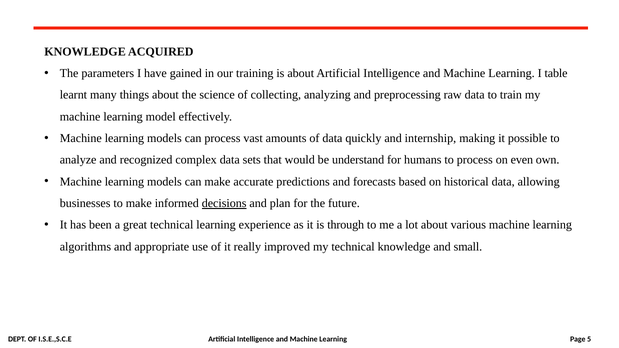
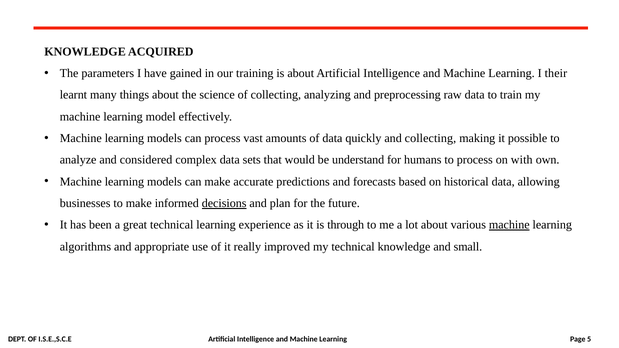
table: table -> their
and internship: internship -> collecting
recognized: recognized -> considered
even: even -> with
machine at (509, 225) underline: none -> present
